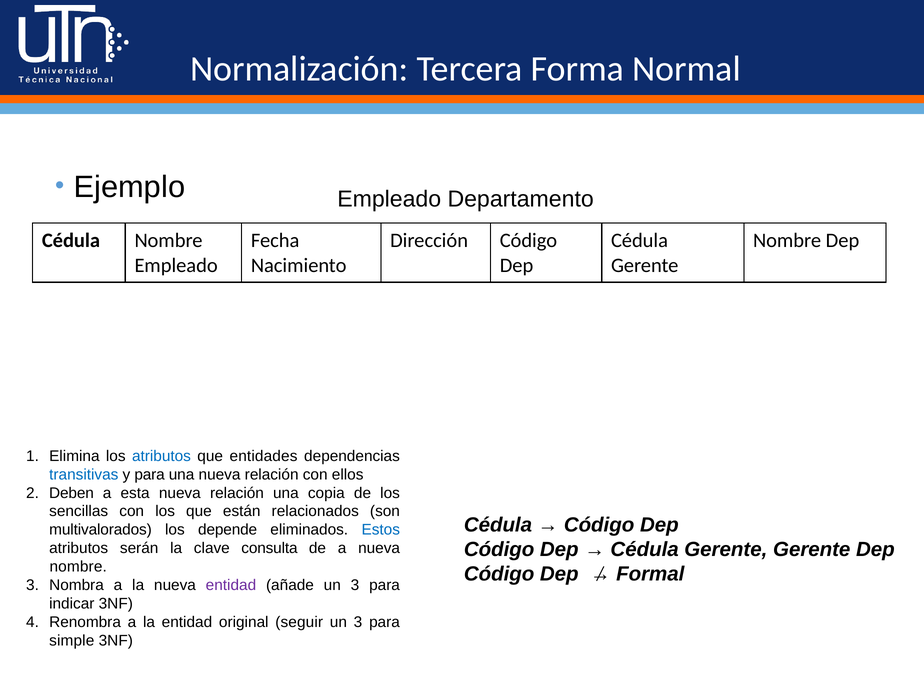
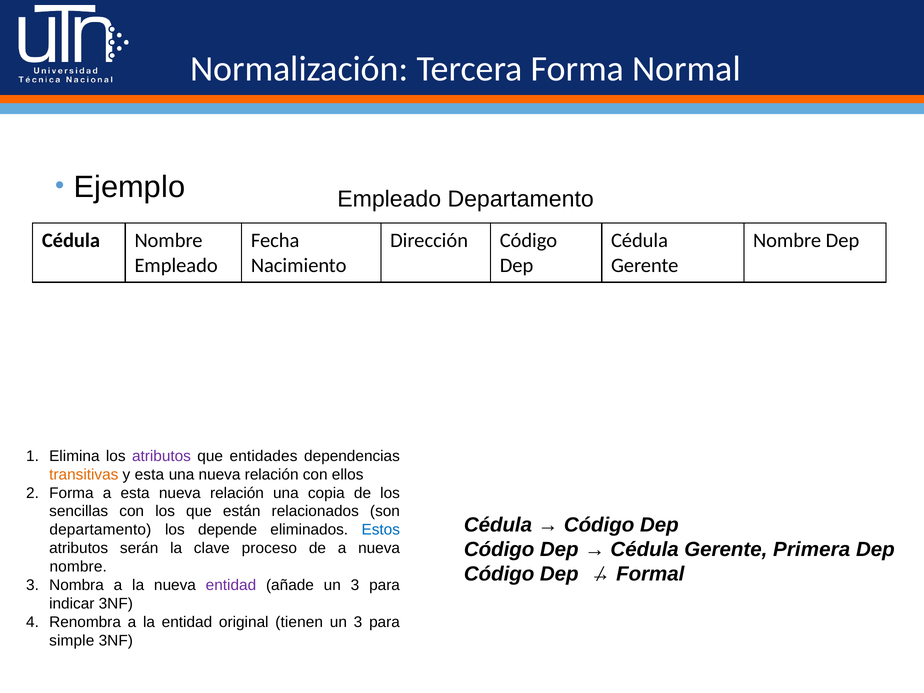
atributos at (161, 456) colour: blue -> purple
transitivas colour: blue -> orange
y para: para -> esta
Deben: Deben -> Forma
multivalorados at (101, 530): multivalorados -> departamento
Gerente Gerente: Gerente -> Primera
consulta: consulta -> proceso
seguir: seguir -> tienen
